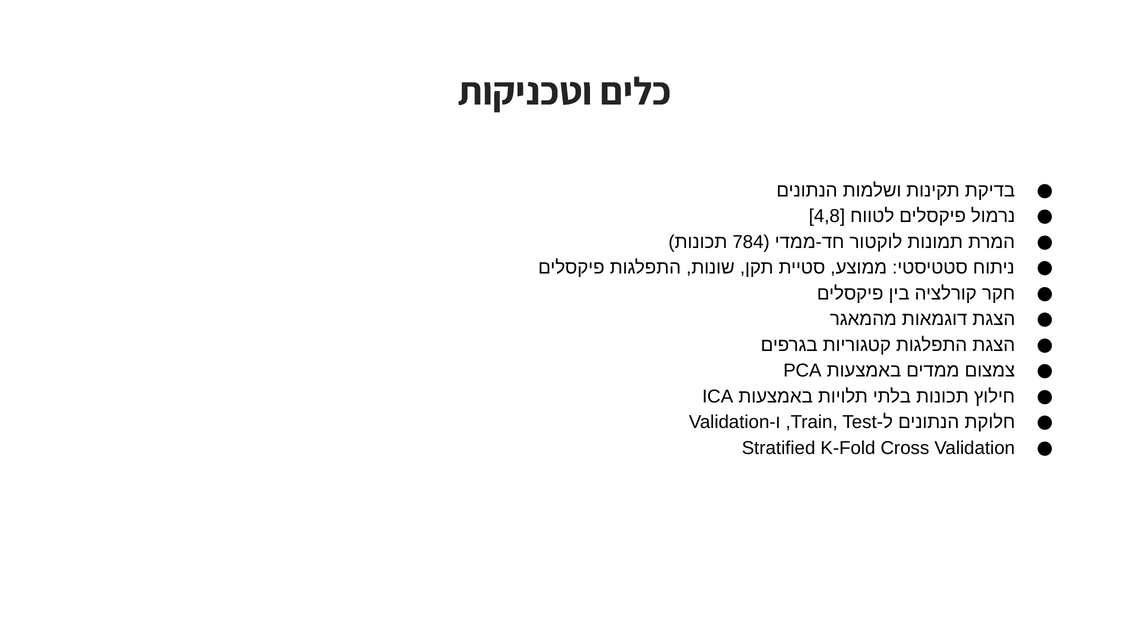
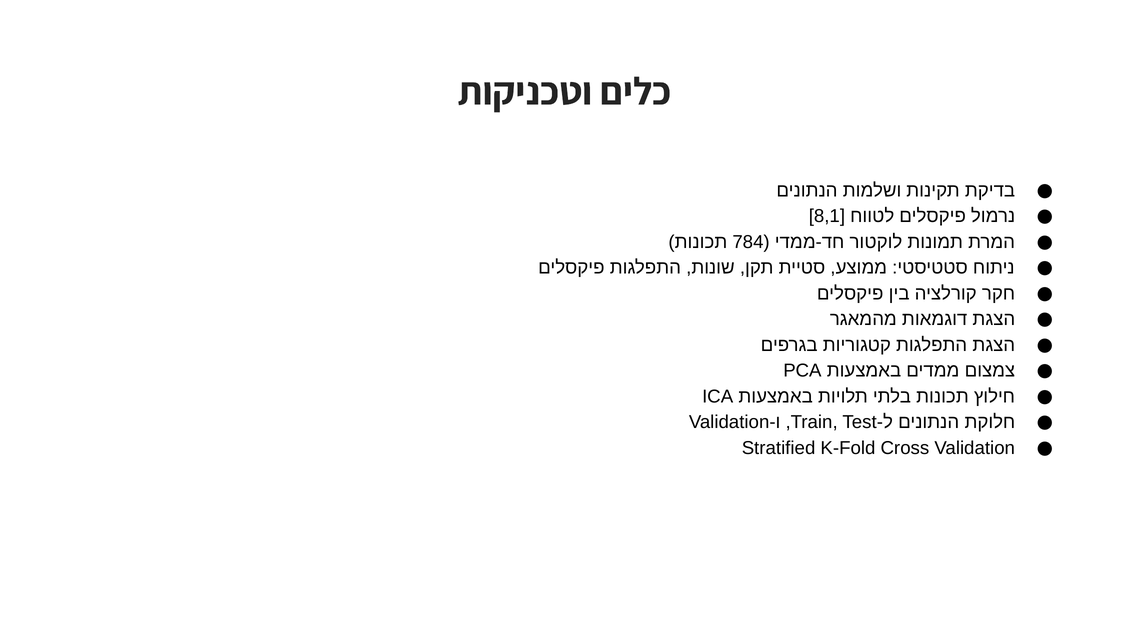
4,8: 4,8 -> 8,1
